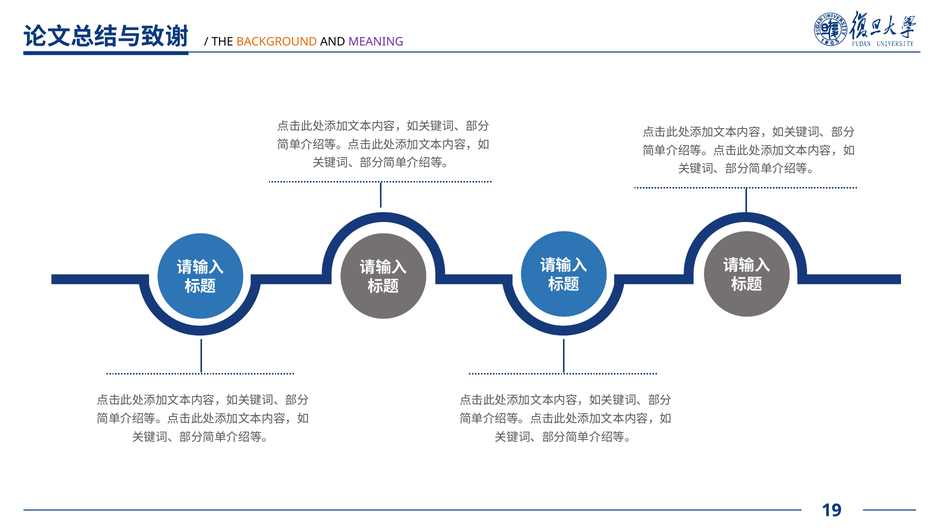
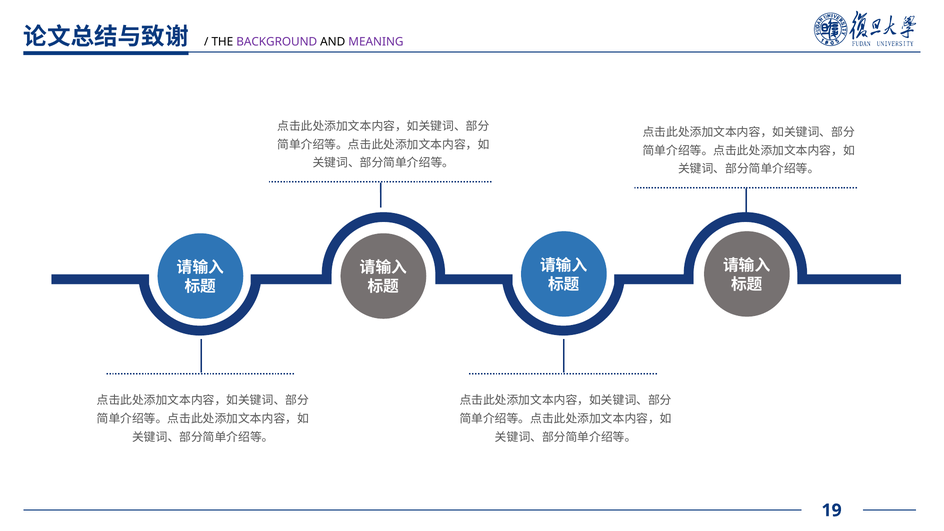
BACKGROUND colour: orange -> purple
